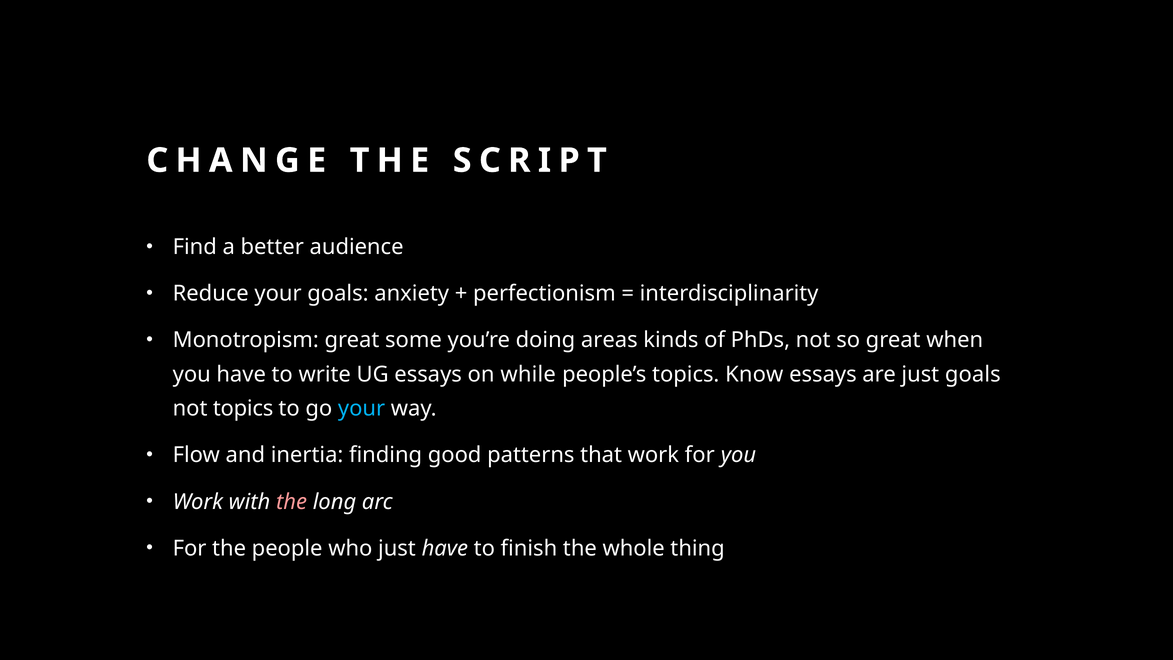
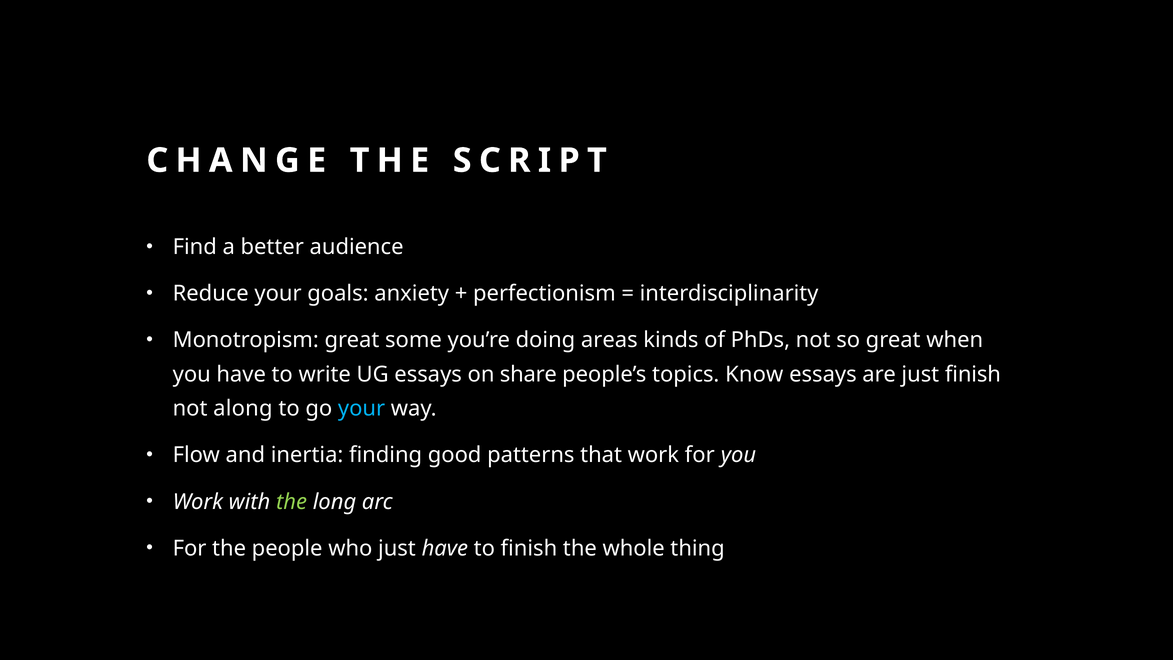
while: while -> share
just goals: goals -> finish
not topics: topics -> along
the at (292, 502) colour: pink -> light green
